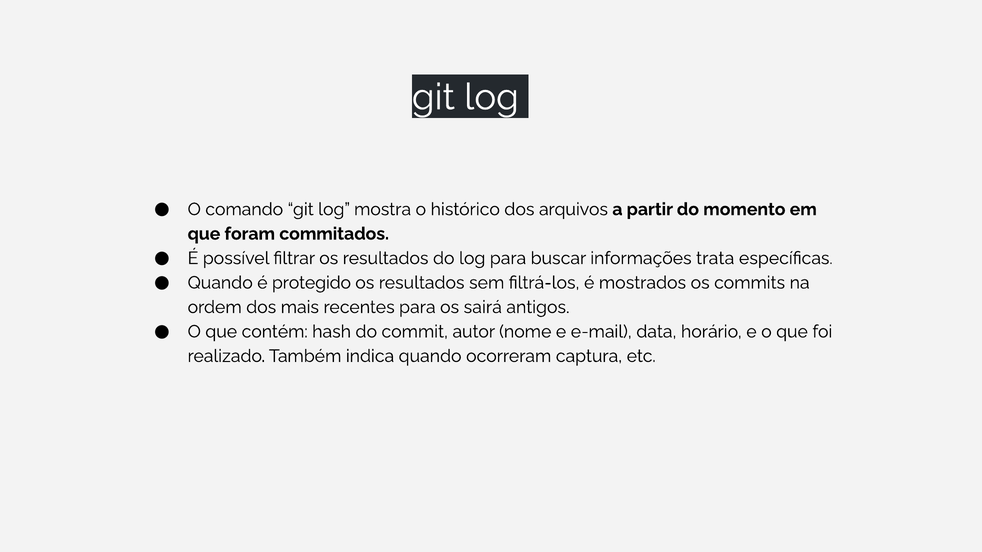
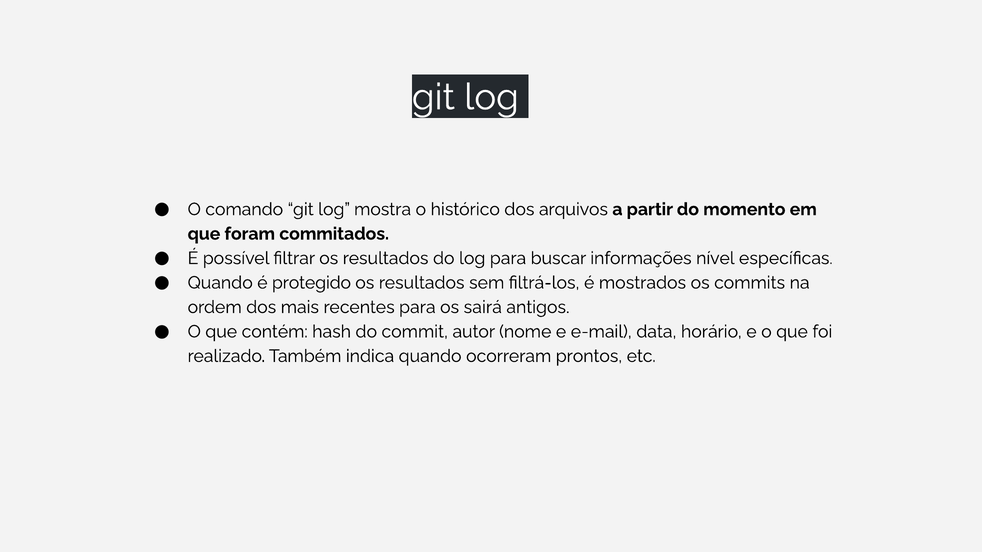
trata: trata -> nível
captura: captura -> prontos
